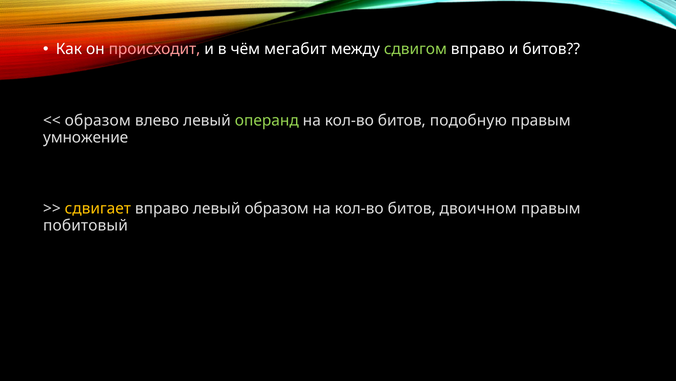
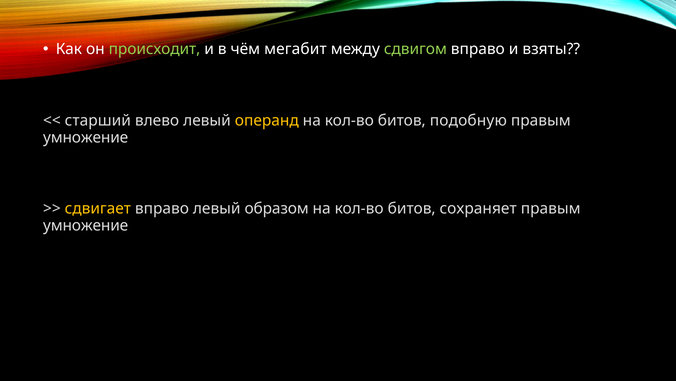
происходит colour: pink -> light green
и битов: битов -> взяты
образом at (98, 120): образом -> старший
операнд colour: light green -> yellow
двоичном: двоичном -> сохраняет
побитовый at (86, 225): побитовый -> умножение
